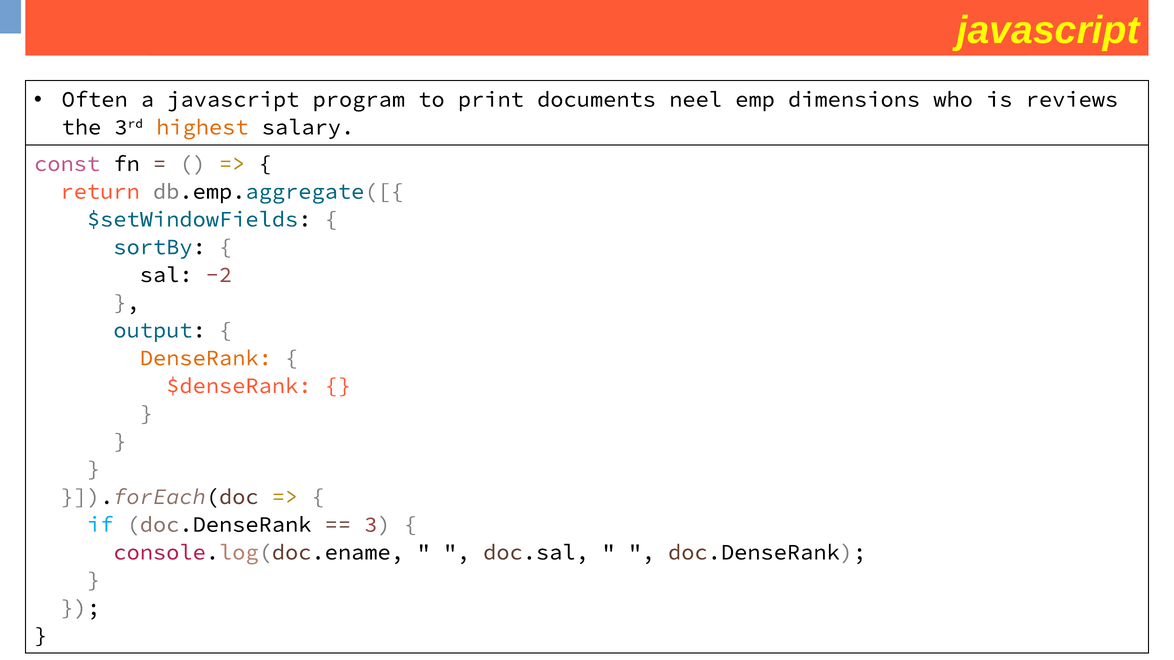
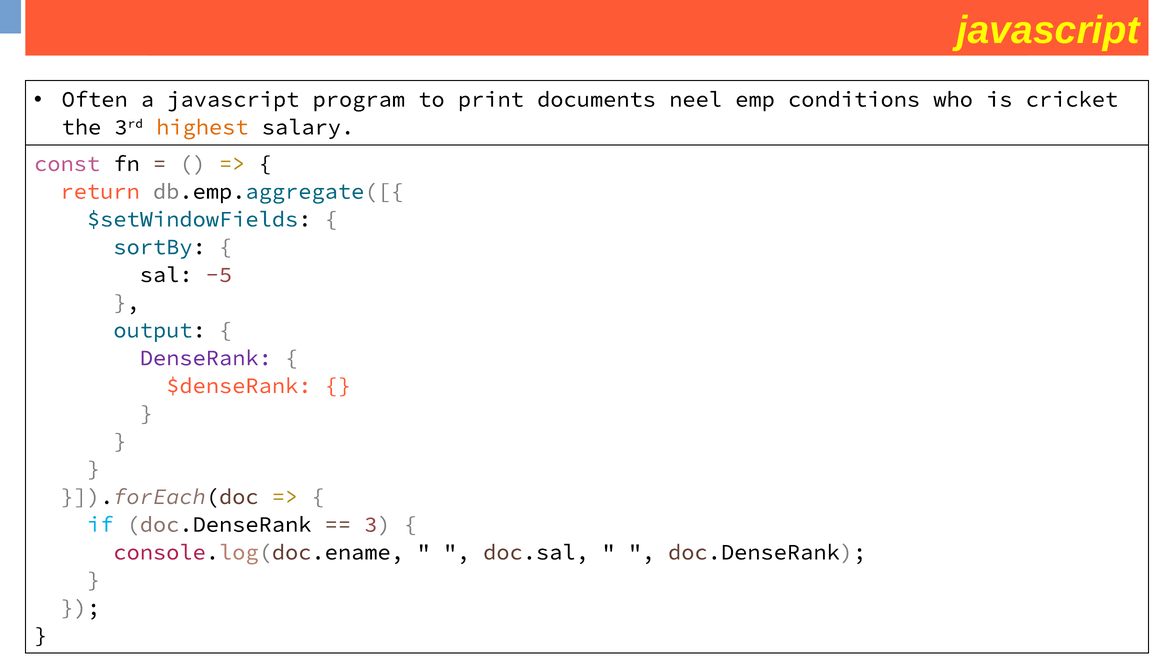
dimensions: dimensions -> conditions
reviews: reviews -> cricket
-2: -2 -> -5
DenseRank colour: orange -> purple
